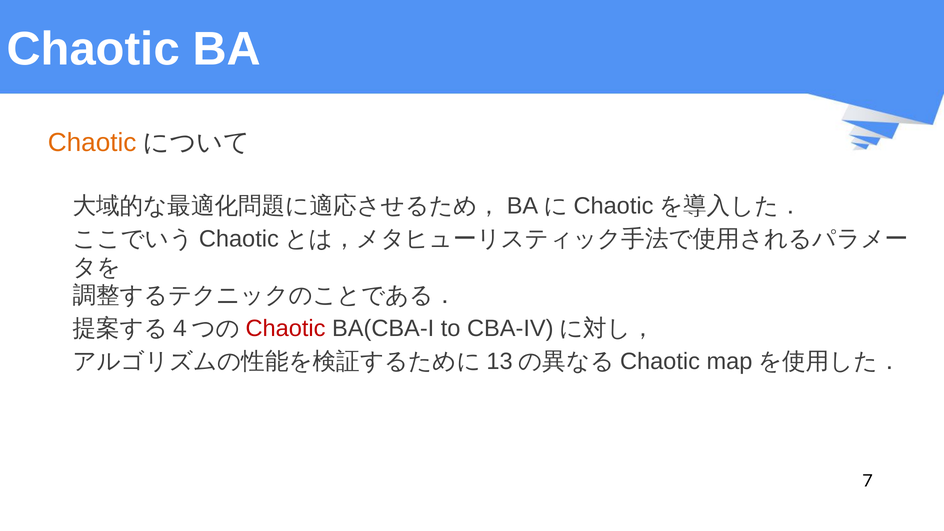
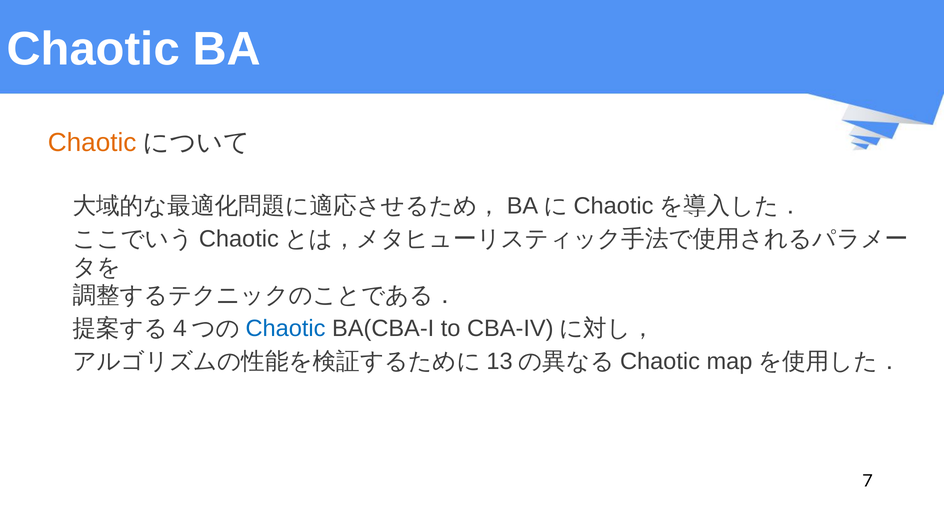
Chaotic at (286, 329) colour: red -> blue
